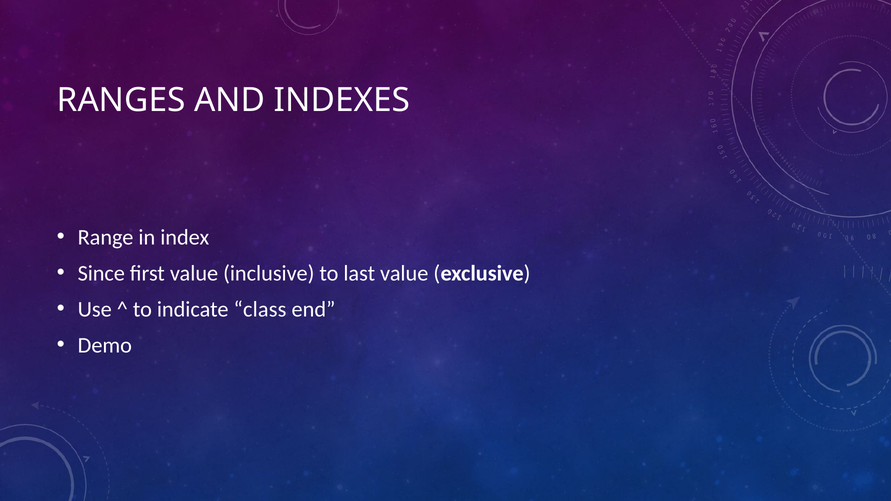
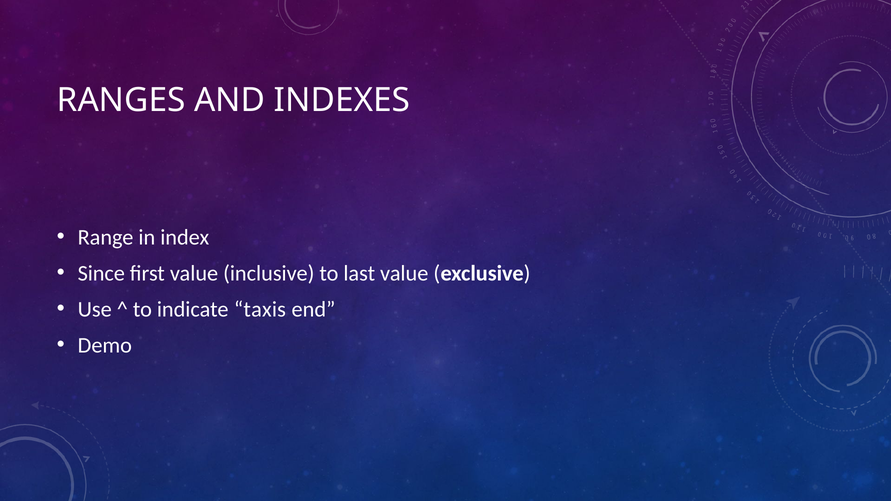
class: class -> taxis
